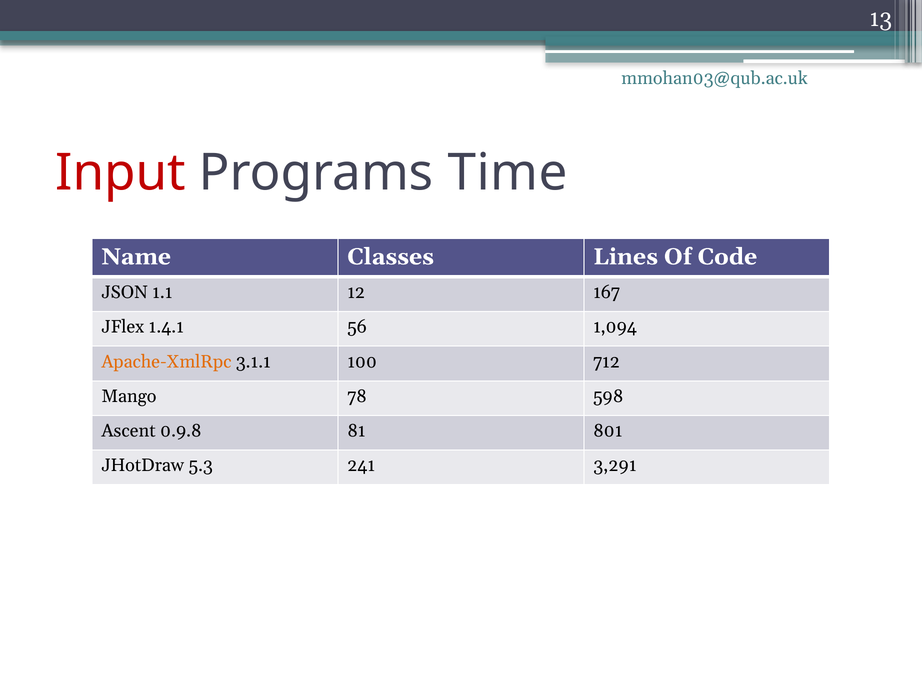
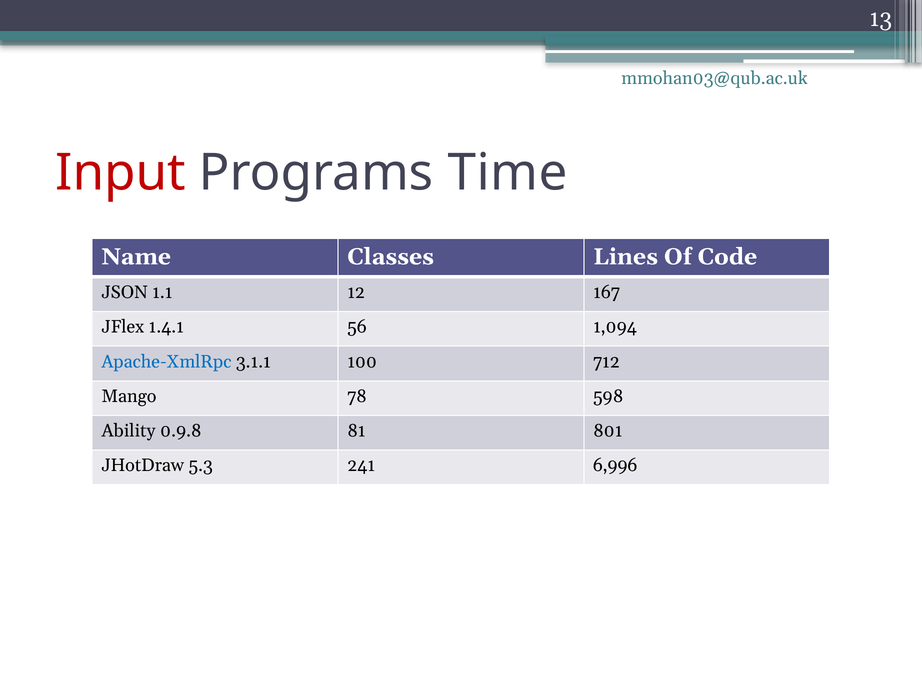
Apache-XmlRpc colour: orange -> blue
Ascent: Ascent -> Ability
3,291: 3,291 -> 6,996
